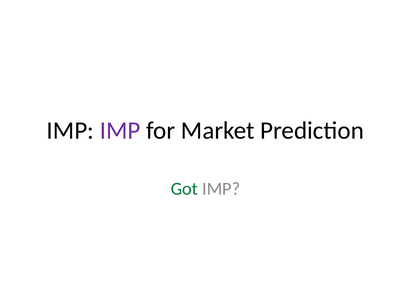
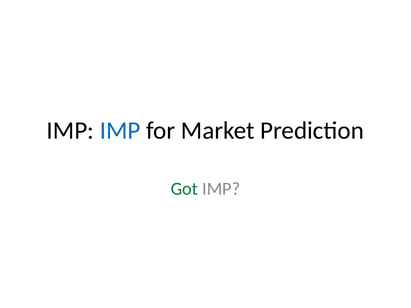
IMP at (120, 131) colour: purple -> blue
